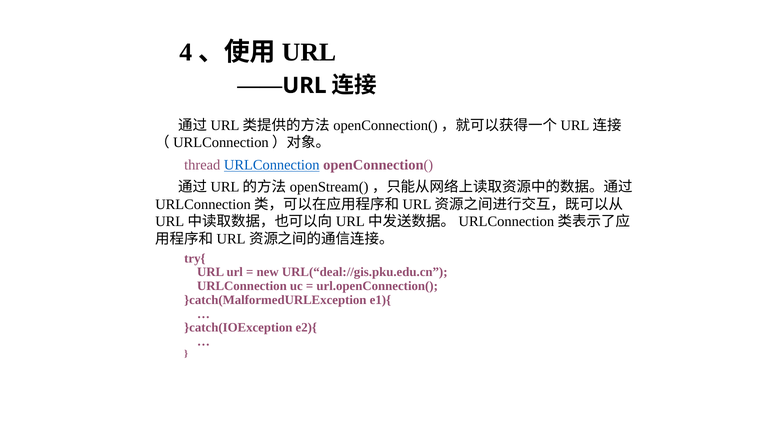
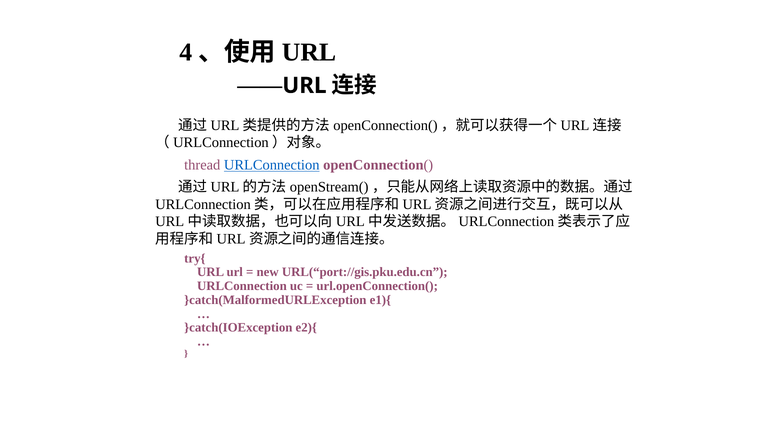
URL(“deal://gis.pku.edu.cn: URL(“deal://gis.pku.edu.cn -> URL(“port://gis.pku.edu.cn
